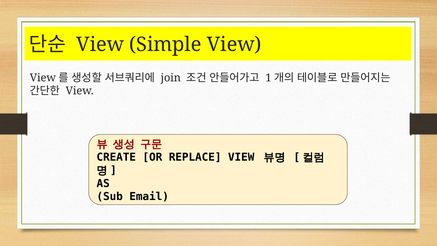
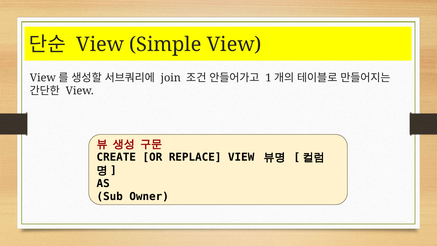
Email: Email -> Owner
